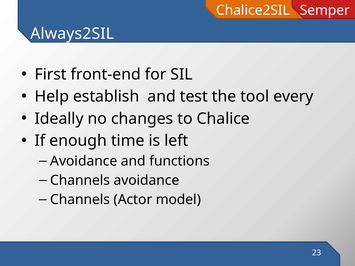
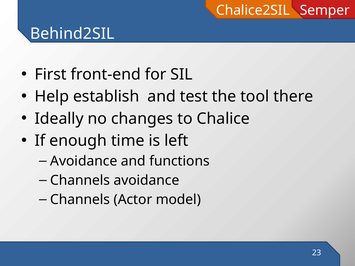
Always2SIL: Always2SIL -> Behind2SIL
every: every -> there
